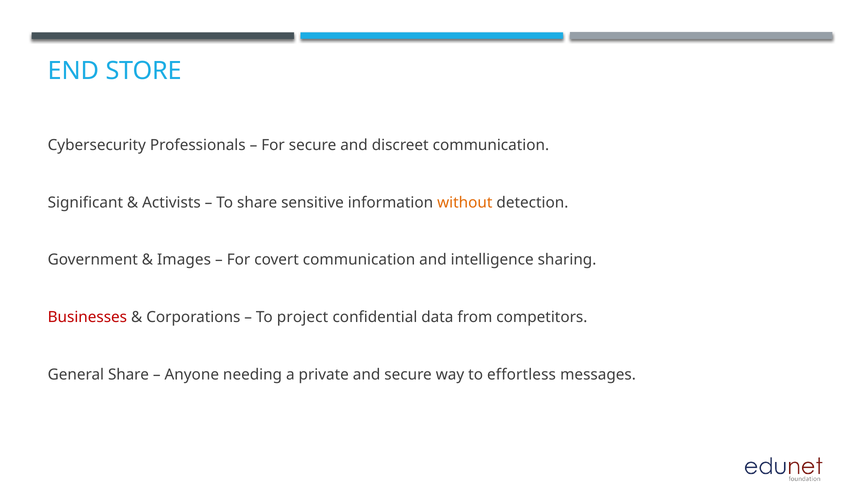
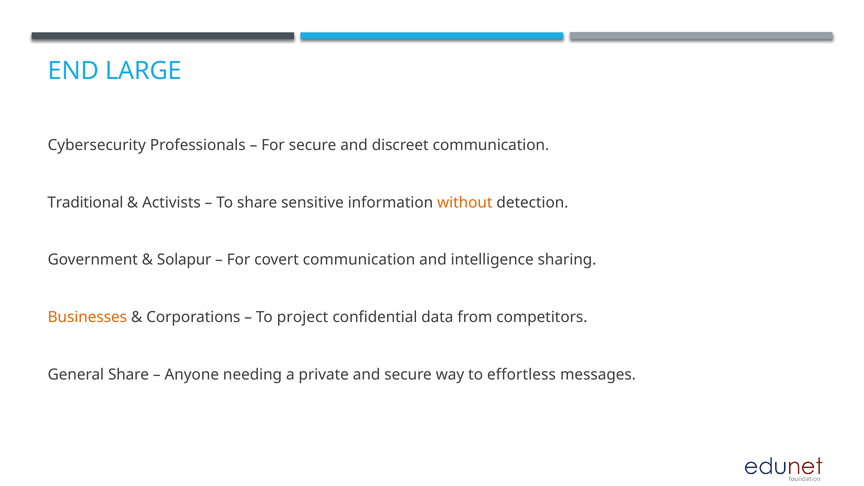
STORE: STORE -> LARGE
Significant: Significant -> Traditional
Images: Images -> Solapur
Businesses colour: red -> orange
